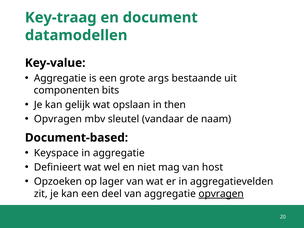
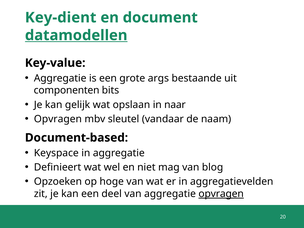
Key-traag: Key-traag -> Key-dient
datamodellen underline: none -> present
then: then -> naar
host: host -> blog
lager: lager -> hoge
